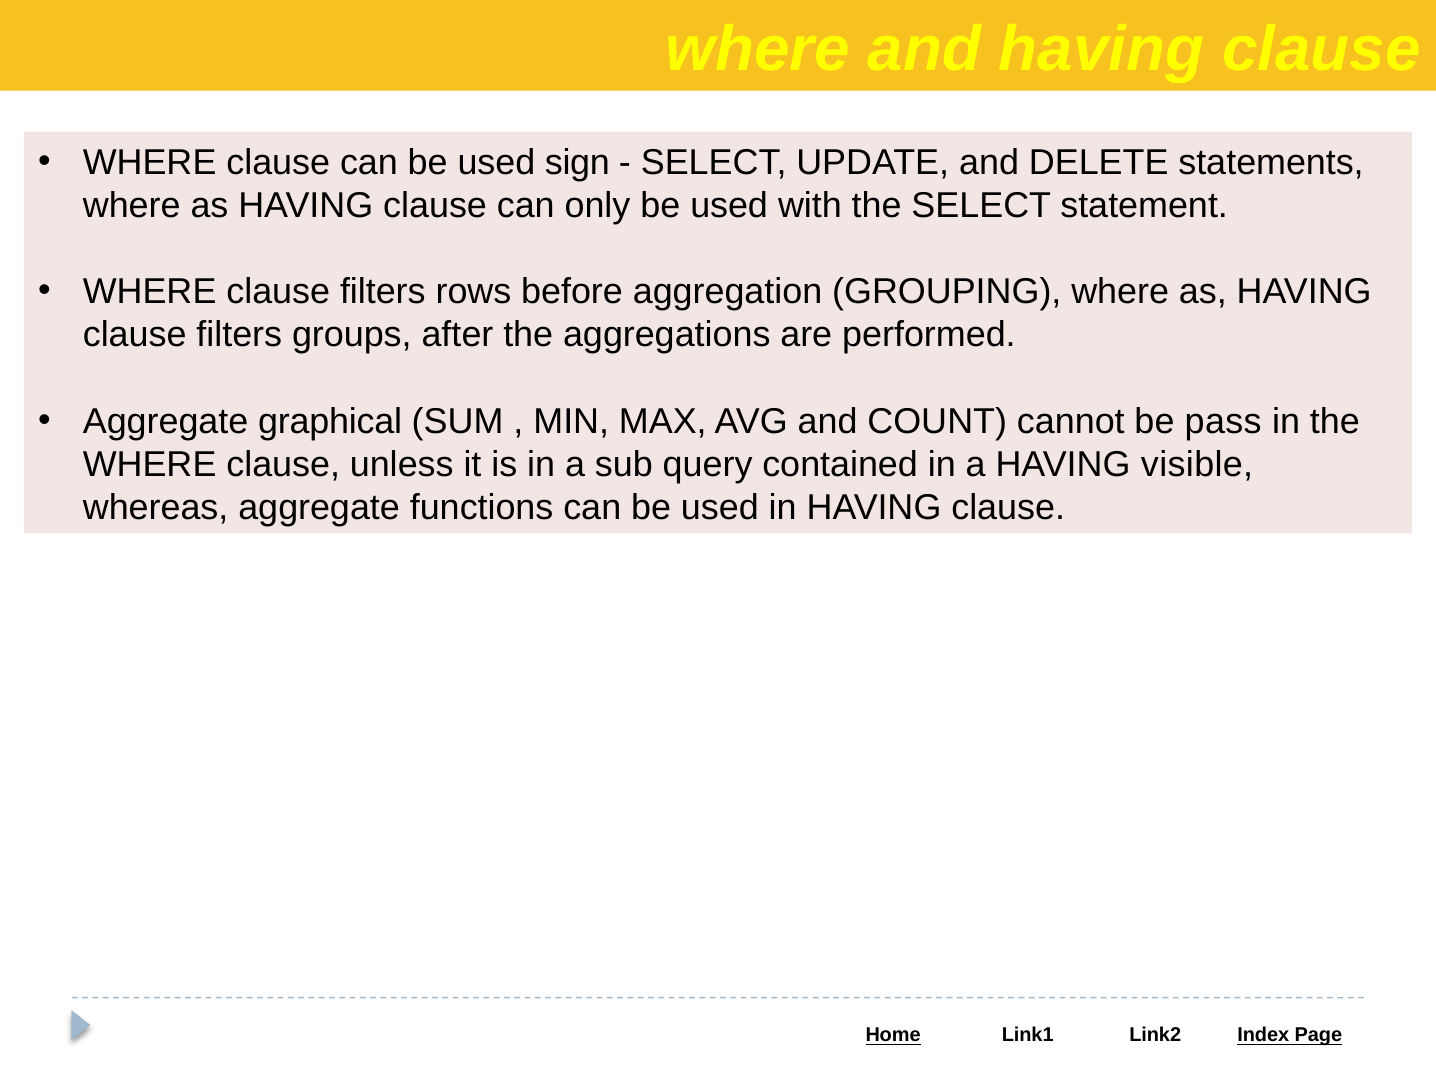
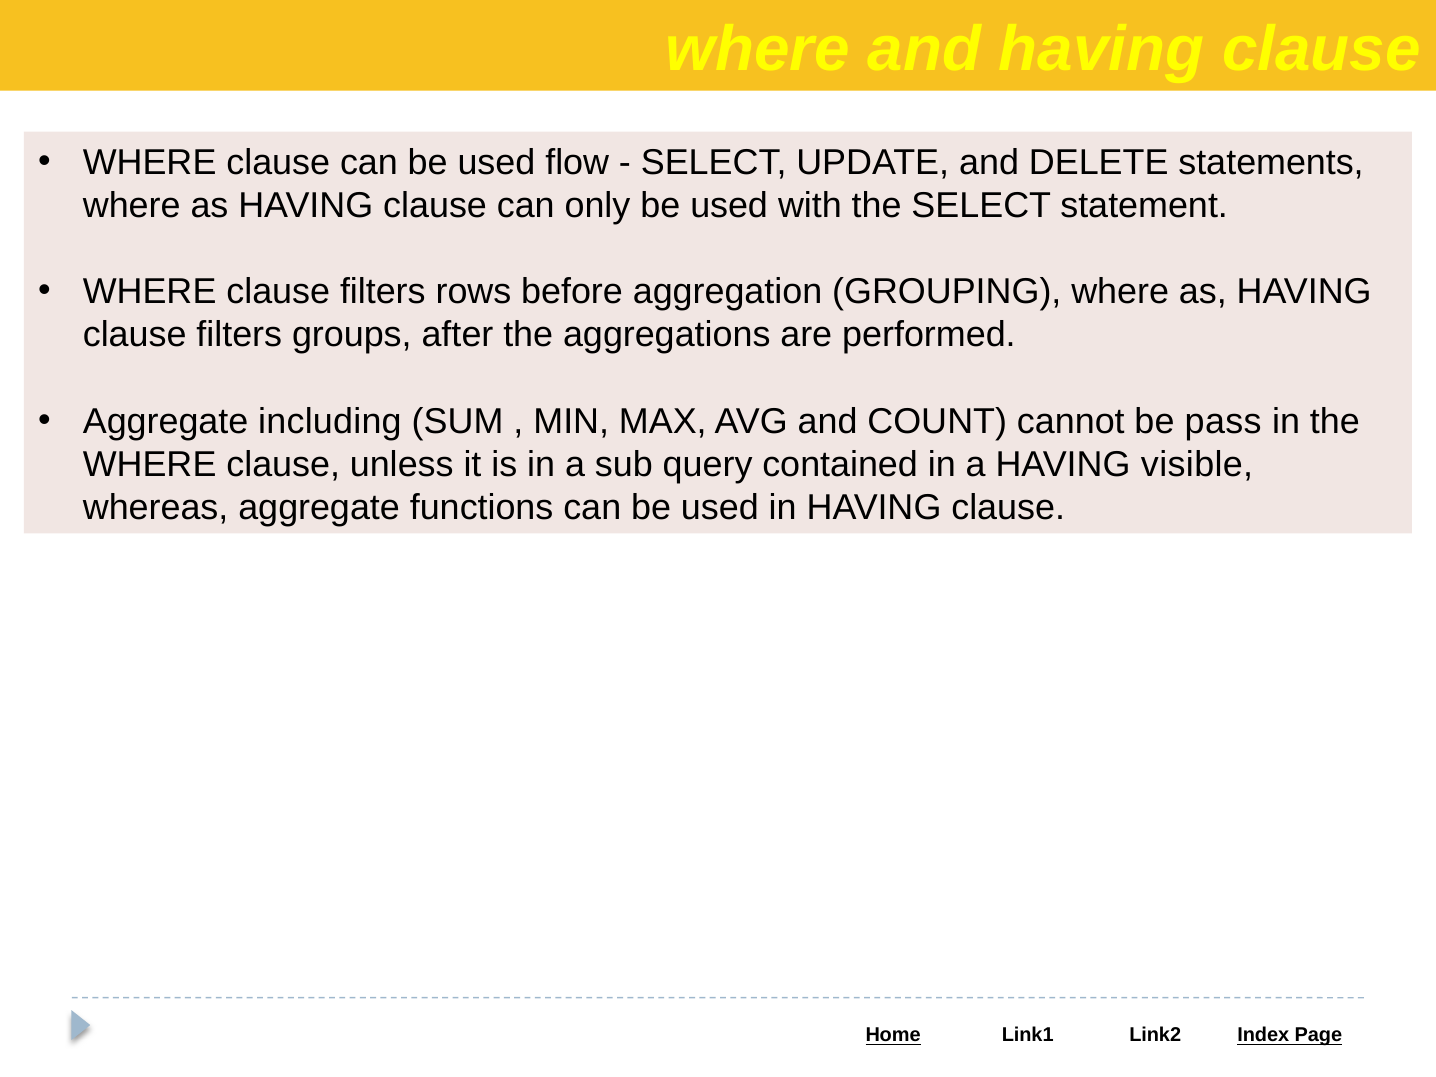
sign: sign -> flow
graphical: graphical -> including
